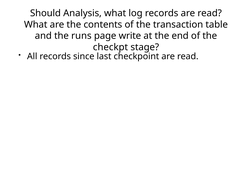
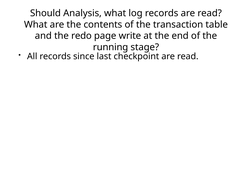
runs: runs -> redo
checkpt: checkpt -> running
